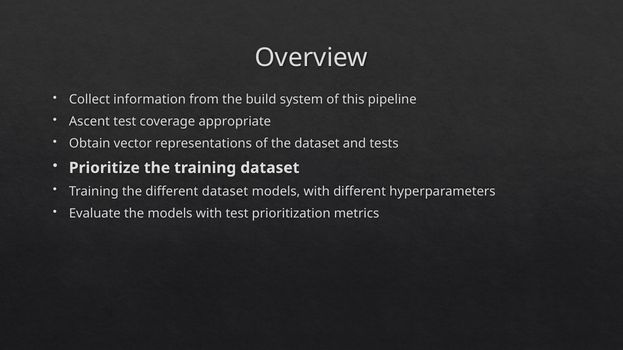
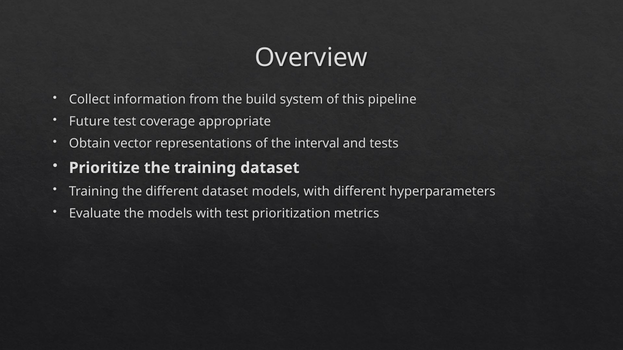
Ascent: Ascent -> Future
the dataset: dataset -> interval
